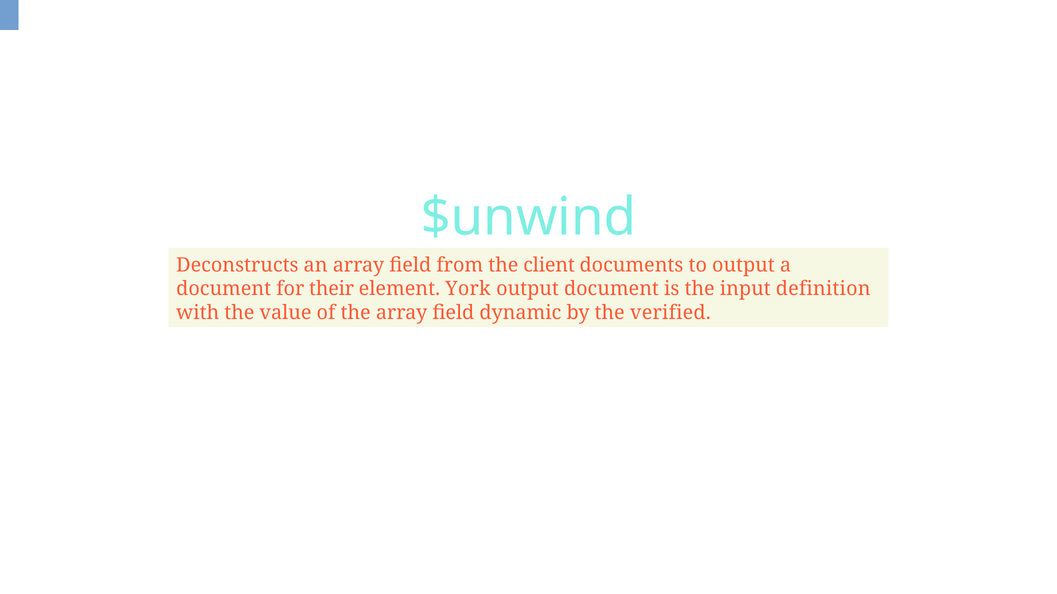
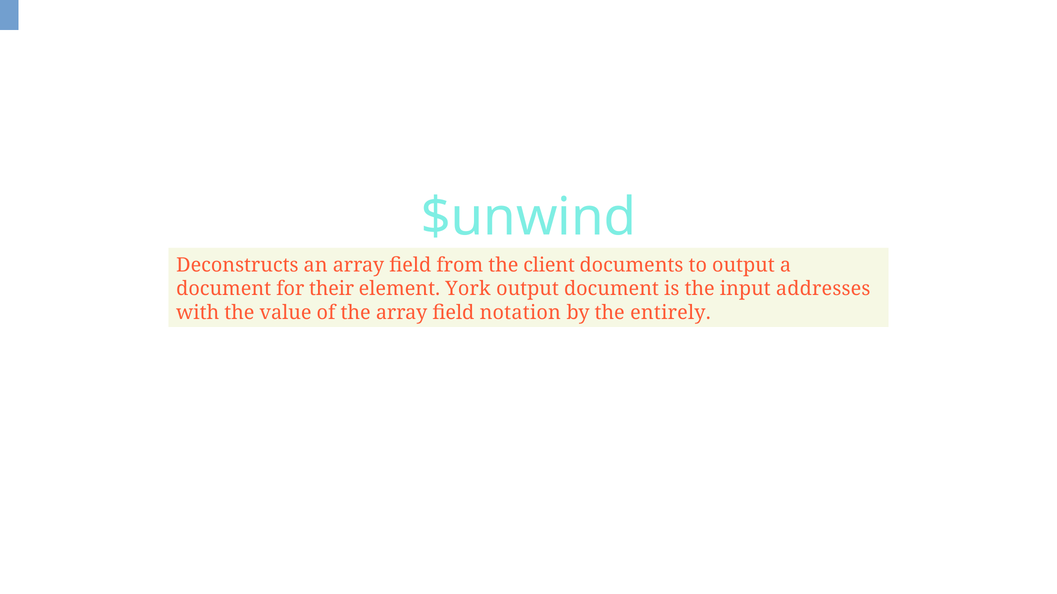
definition: definition -> addresses
dynamic: dynamic -> notation
verified: verified -> entirely
